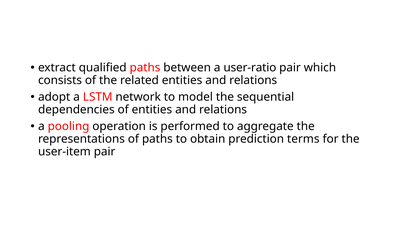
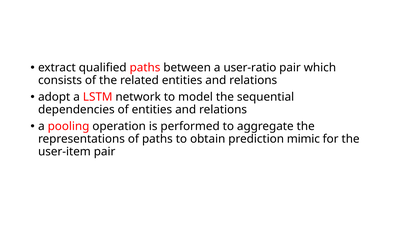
terms: terms -> mimic
